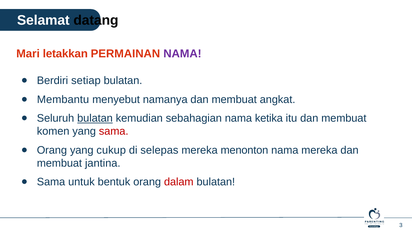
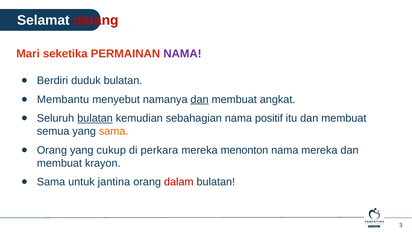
datang colour: black -> red
letakkan: letakkan -> seketika
setiap: setiap -> duduk
dan at (200, 99) underline: none -> present
ketika: ketika -> positif
komen: komen -> semua
sama at (114, 131) colour: red -> orange
selepas: selepas -> perkara
jantina: jantina -> krayon
bentuk: bentuk -> jantina
